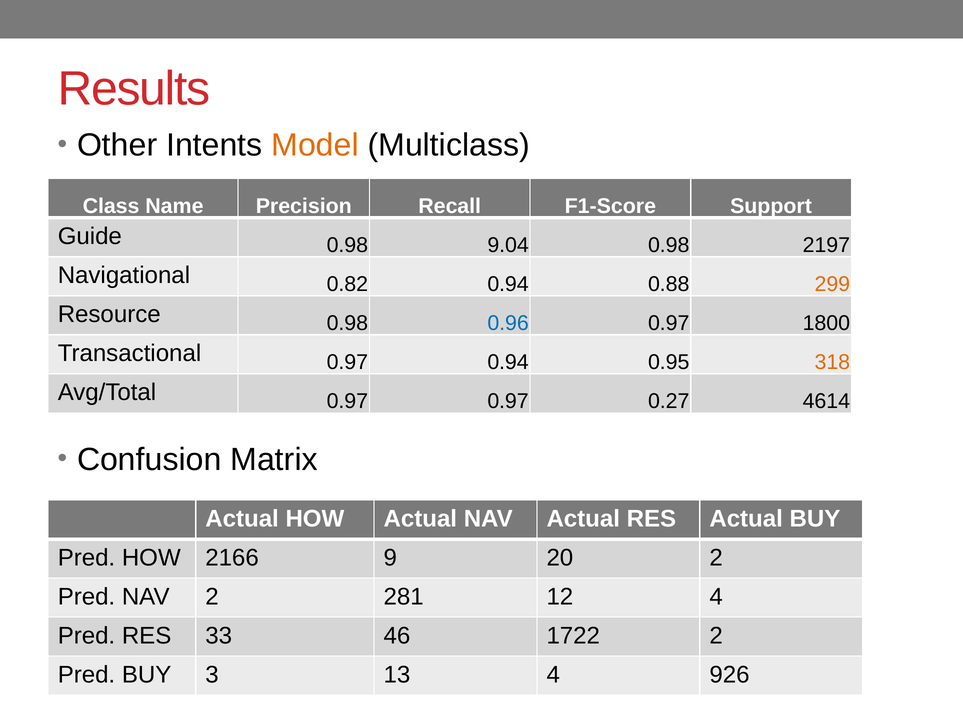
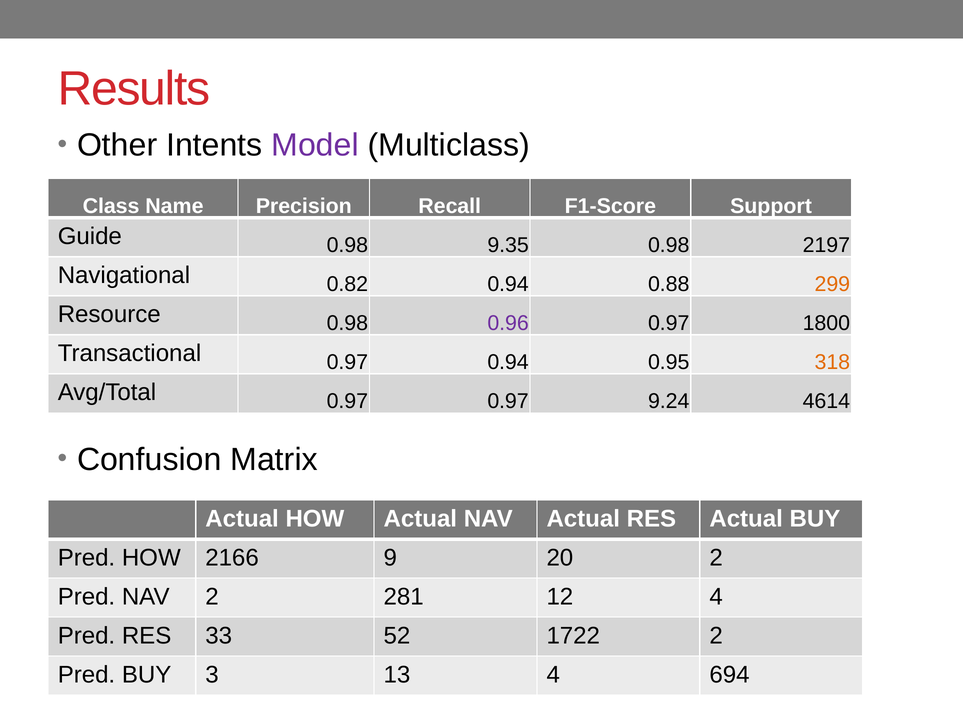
Model colour: orange -> purple
9.04: 9.04 -> 9.35
0.96 colour: blue -> purple
0.27: 0.27 -> 9.24
46: 46 -> 52
926: 926 -> 694
